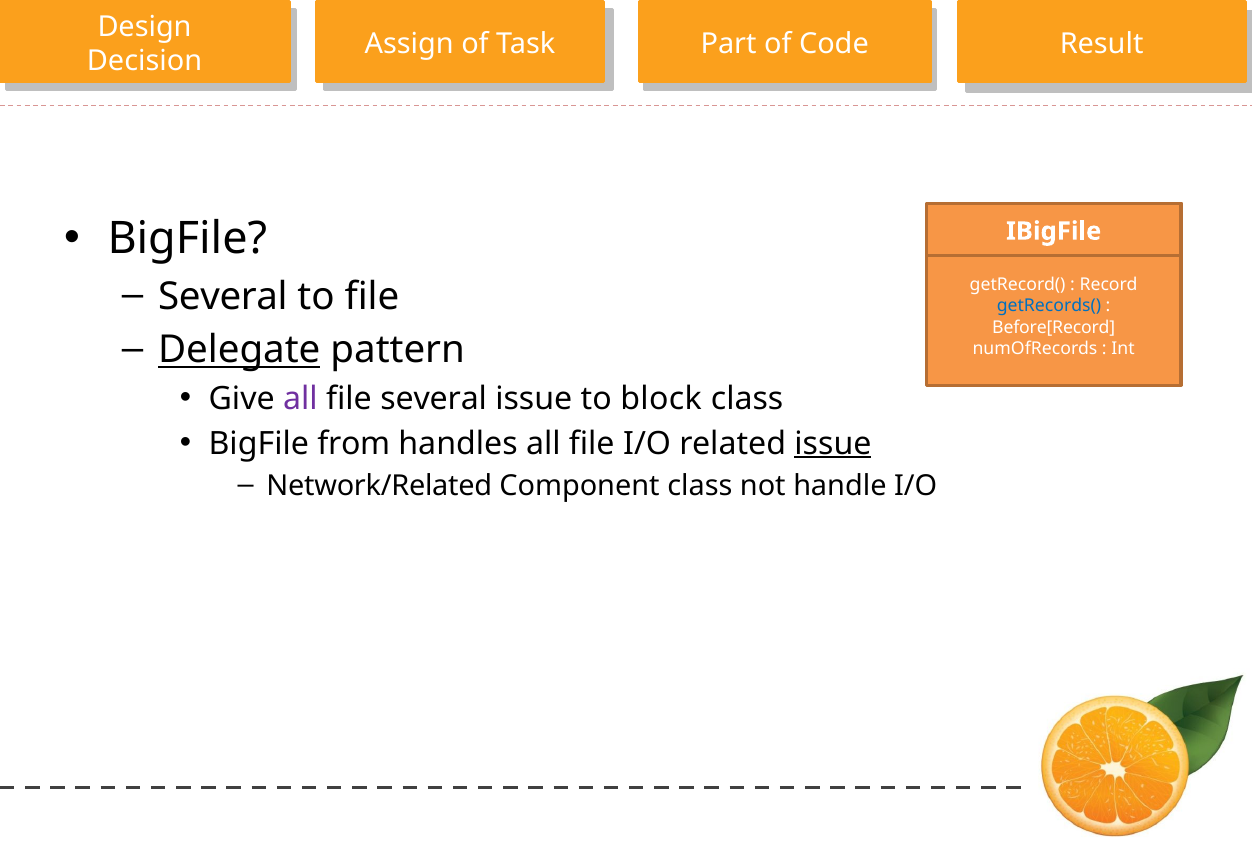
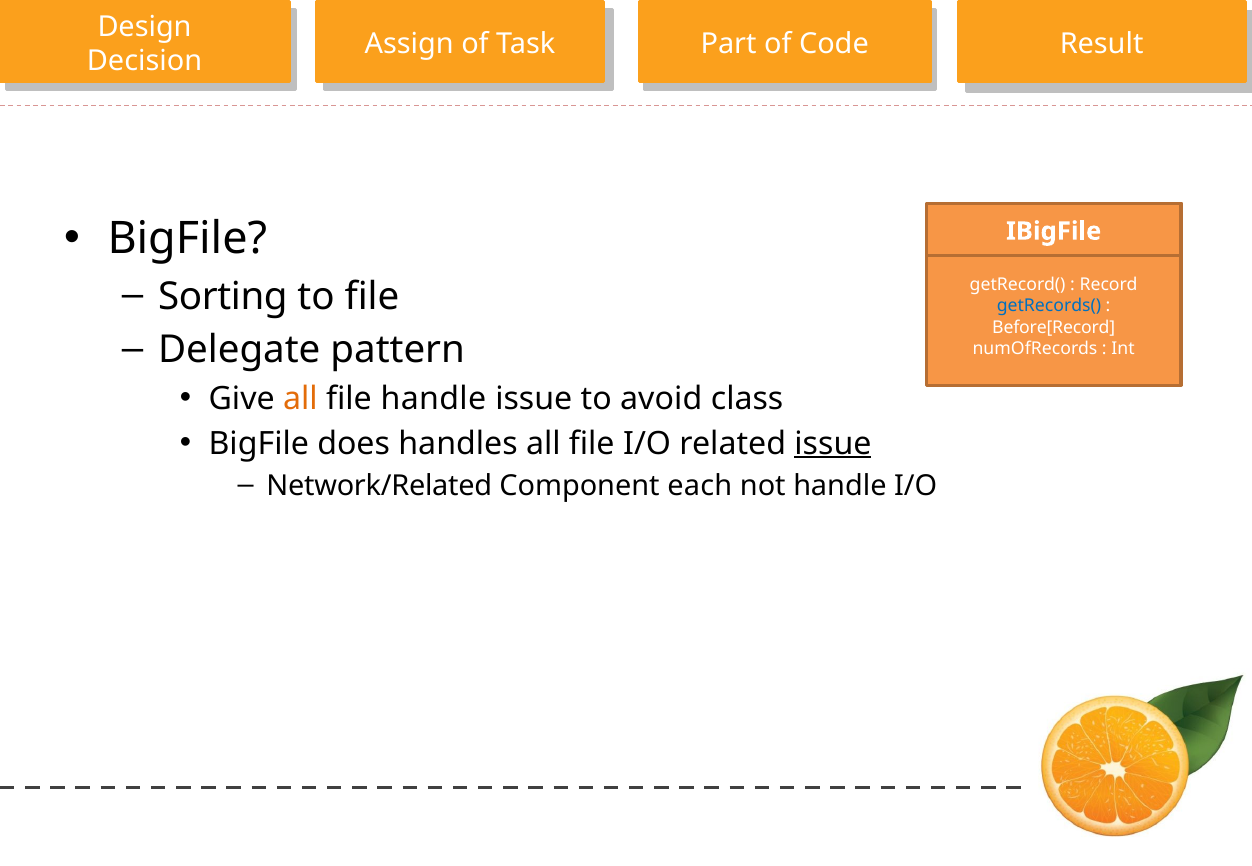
Several at (223, 297): Several -> Sorting
Delegate underline: present -> none
all at (300, 399) colour: purple -> orange
file several: several -> handle
block: block -> avoid
from: from -> does
Component class: class -> each
